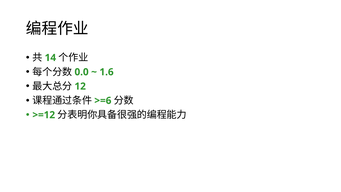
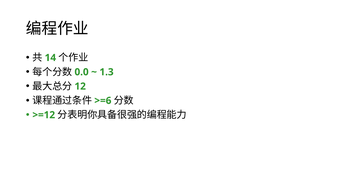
1.6: 1.6 -> 1.3
